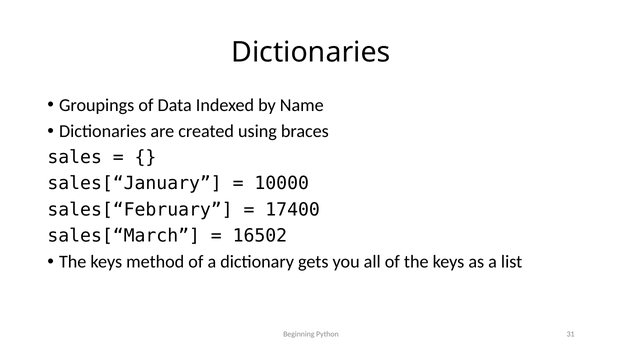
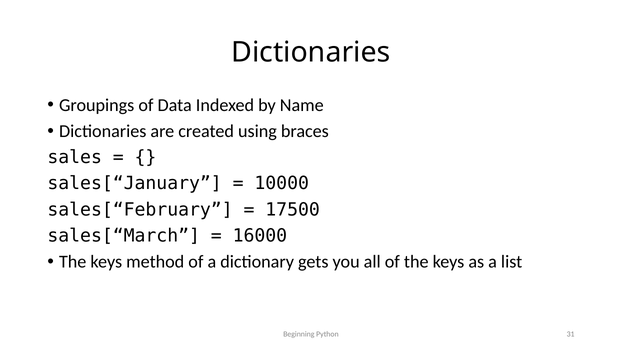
17400: 17400 -> 17500
16502: 16502 -> 16000
